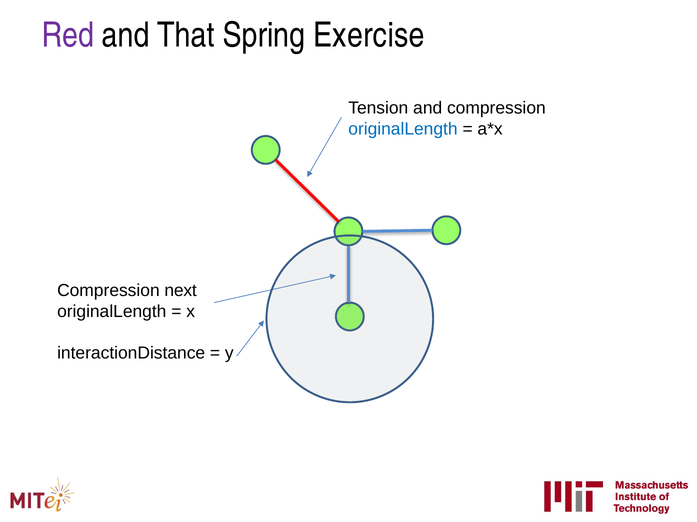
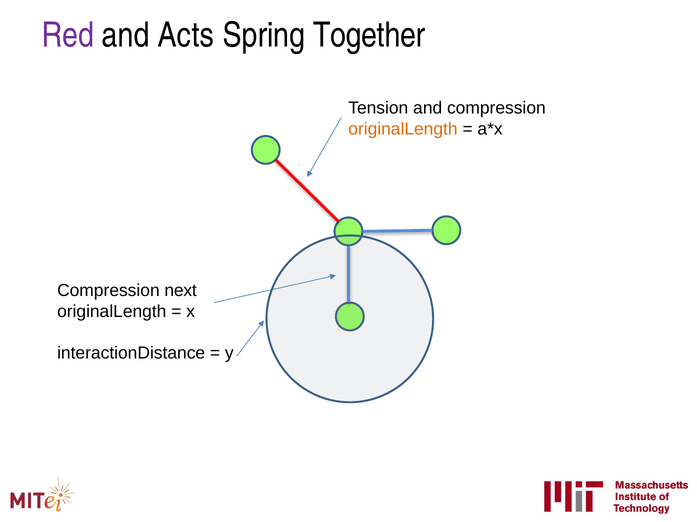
That: That -> Acts
Exercise: Exercise -> Together
originalLength at (403, 129) colour: blue -> orange
